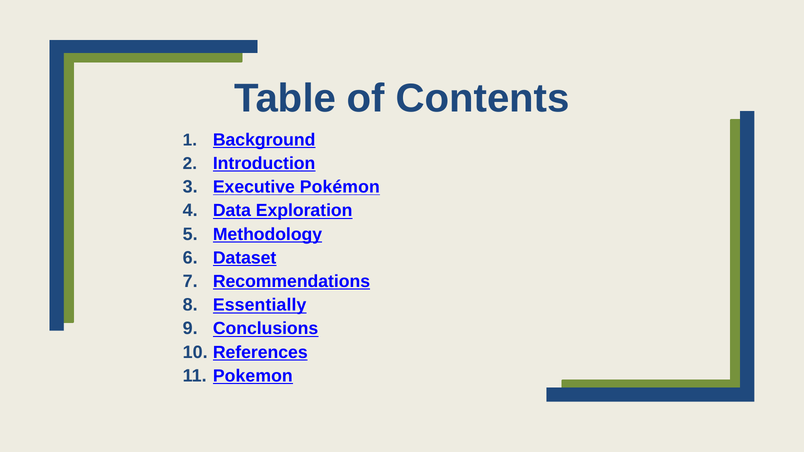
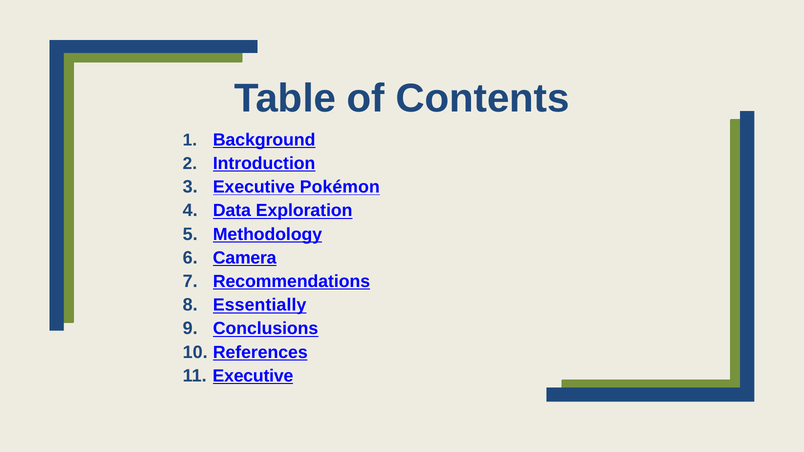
Dataset: Dataset -> Camera
Pokemon at (253, 376): Pokemon -> Executive
